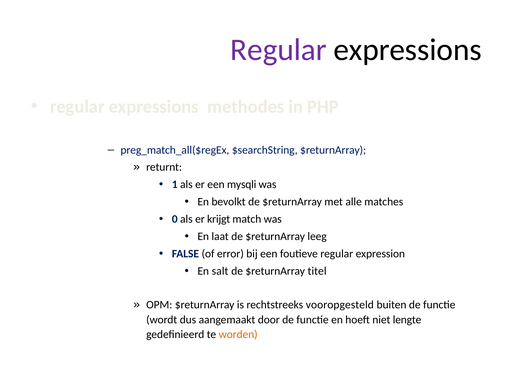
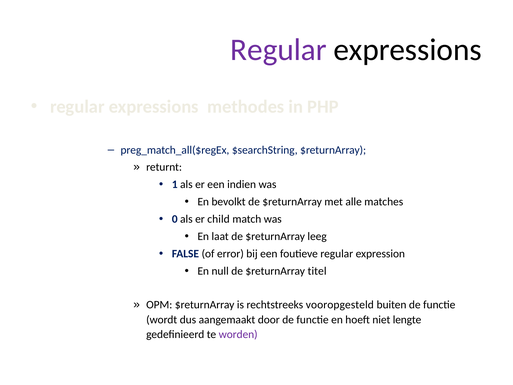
mysqli: mysqli -> indien
krijgt: krijgt -> child
salt: salt -> null
worden colour: orange -> purple
